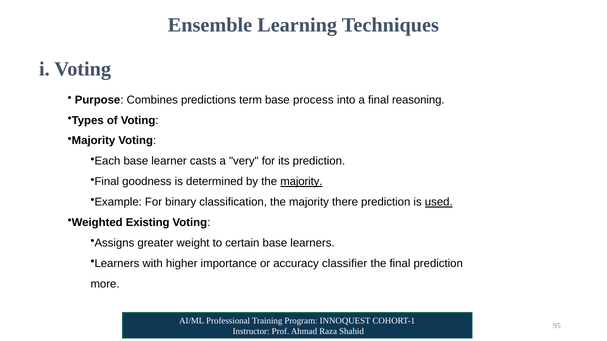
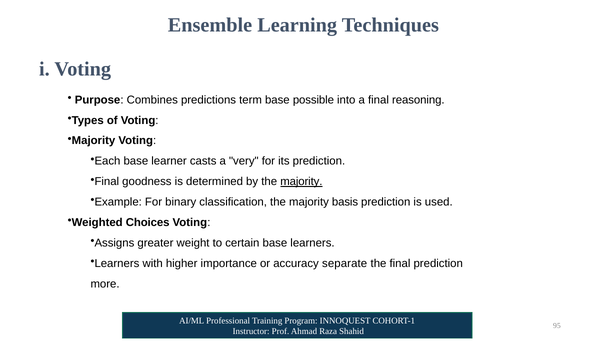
process: process -> possible
there: there -> basis
used underline: present -> none
Existing: Existing -> Choices
classifier: classifier -> separate
